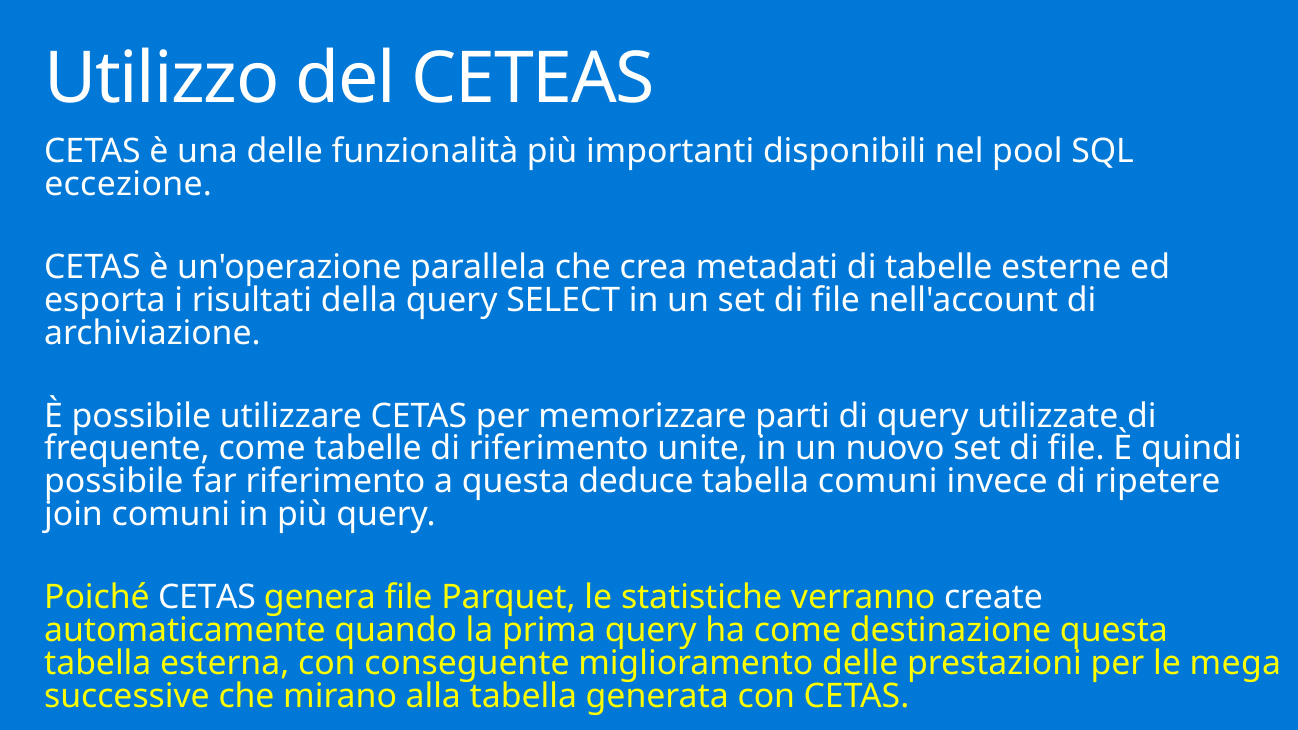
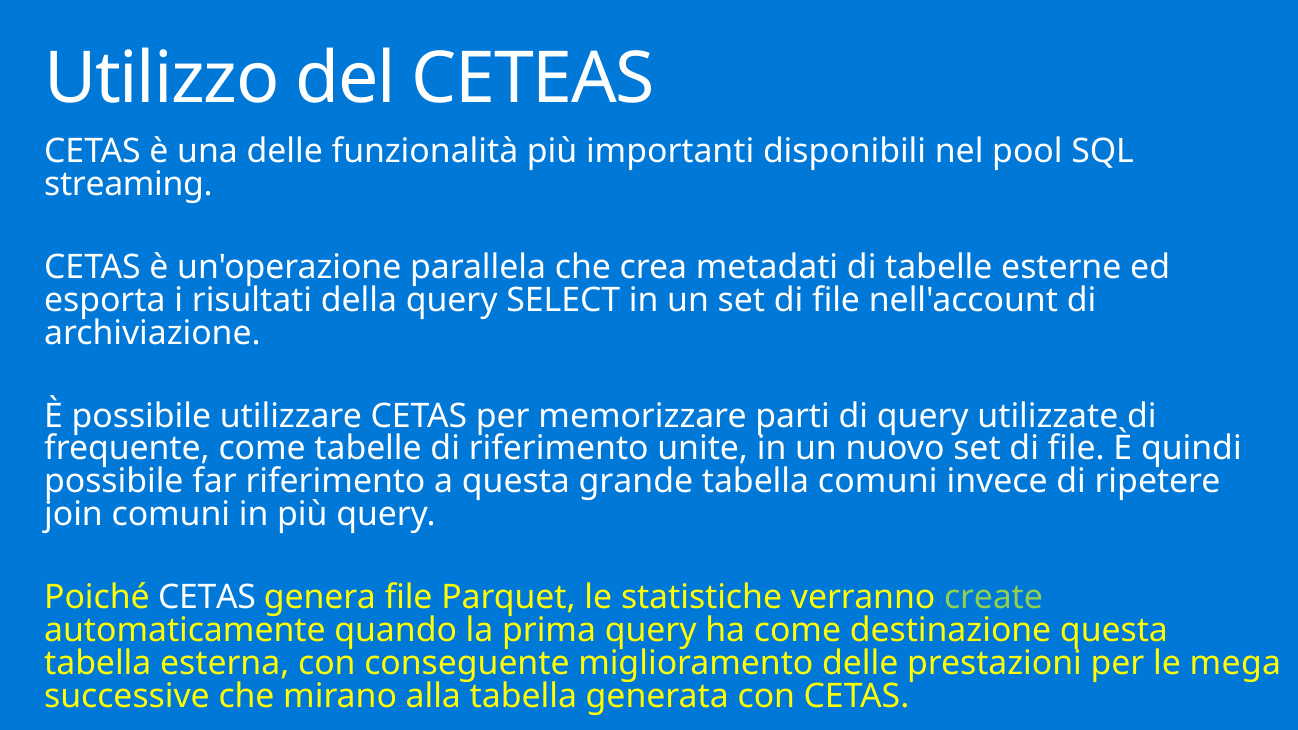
eccezione: eccezione -> streaming
deduce: deduce -> grande
create colour: white -> light green
